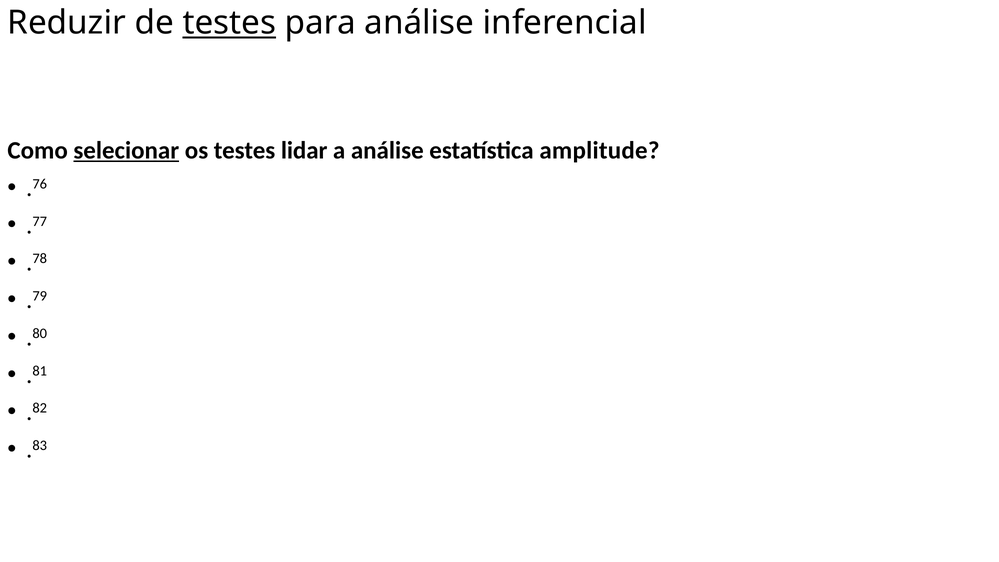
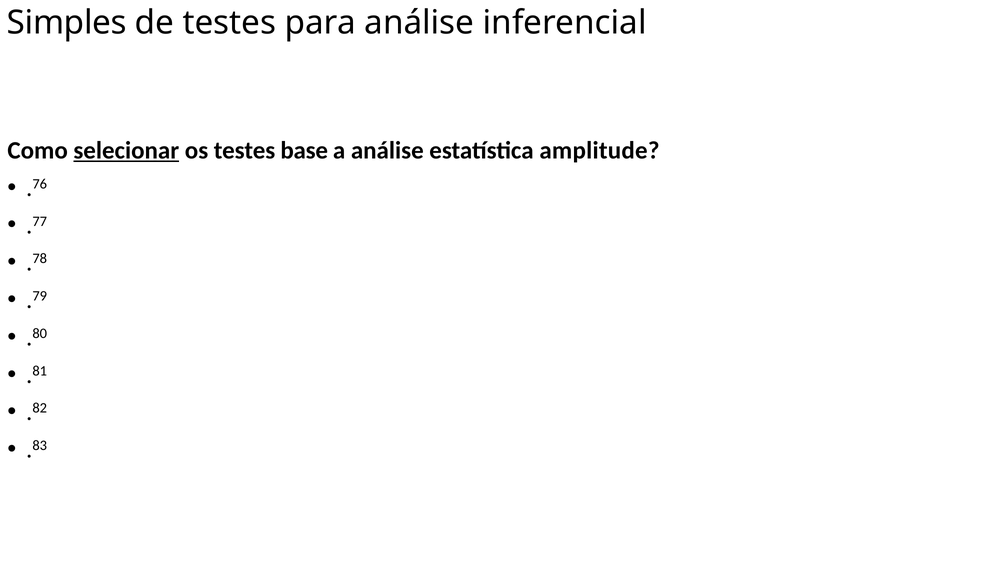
Reduzir: Reduzir -> Simples
testes at (229, 23) underline: present -> none
lidar: lidar -> base
